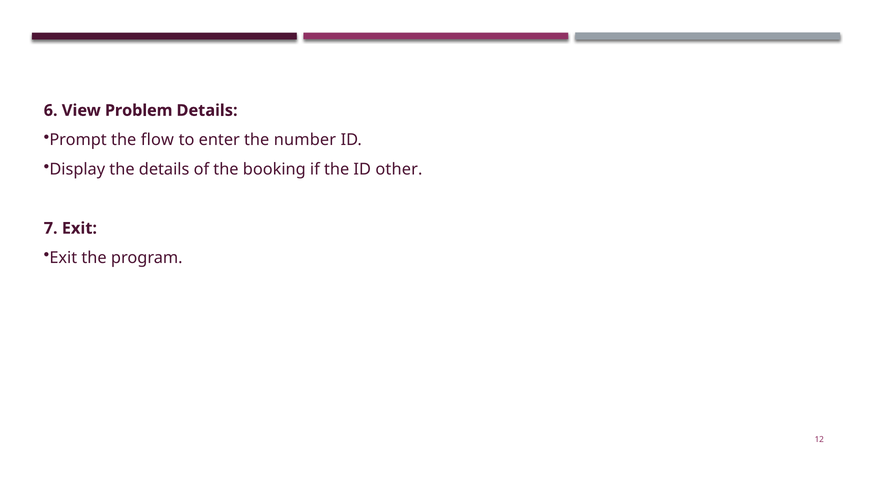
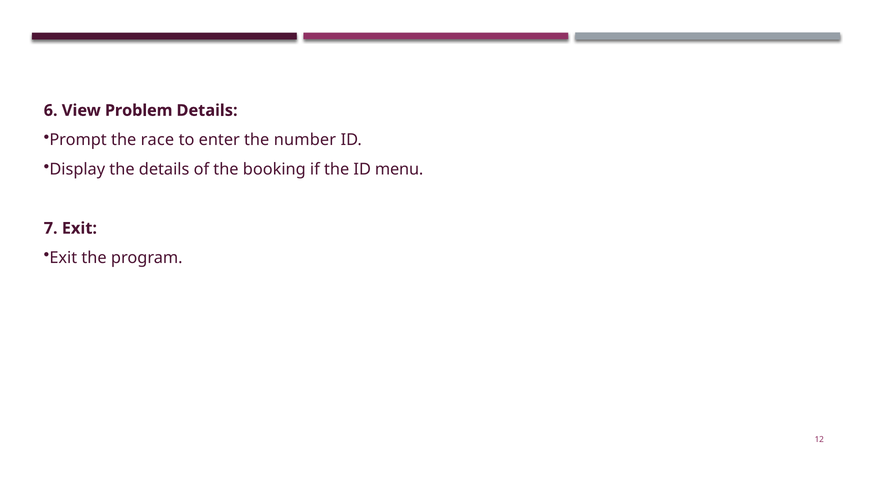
flow: flow -> race
other: other -> menu
